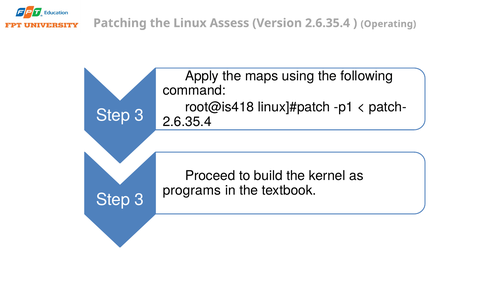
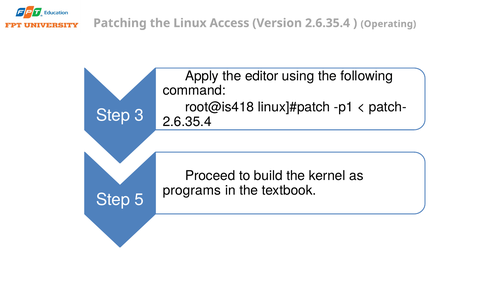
Assess: Assess -> Access
maps: maps -> editor
3 at (139, 200): 3 -> 5
